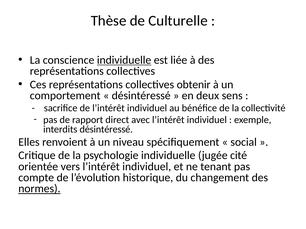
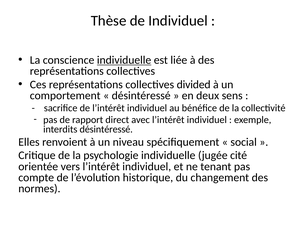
de Culturelle: Culturelle -> Individuel
obtenir: obtenir -> divided
normes underline: present -> none
